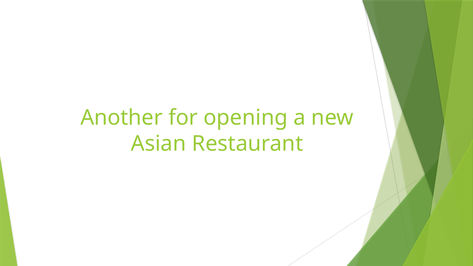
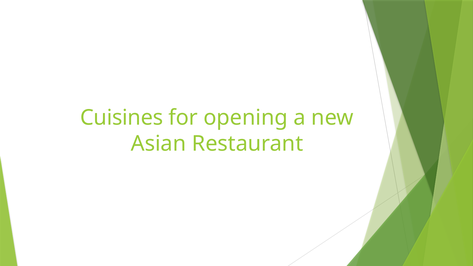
Another: Another -> Cuisines
